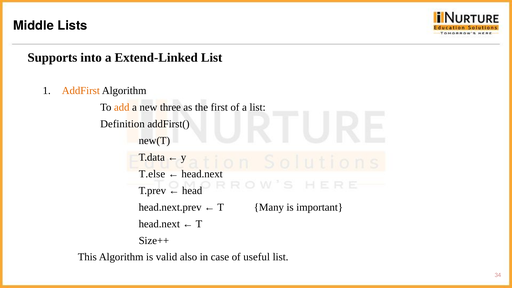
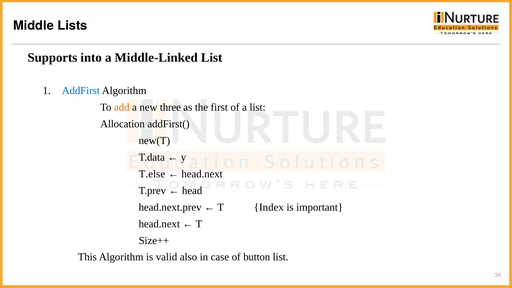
Extend-Linked: Extend-Linked -> Middle-Linked
AddFirst colour: orange -> blue
Definition: Definition -> Allocation
Many: Many -> Index
useful: useful -> button
